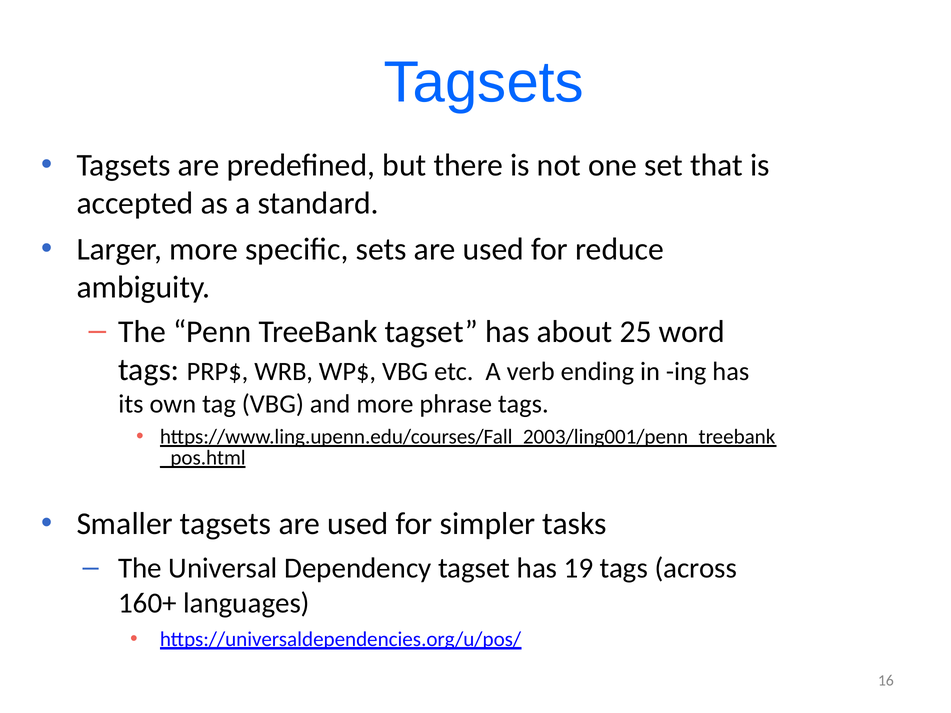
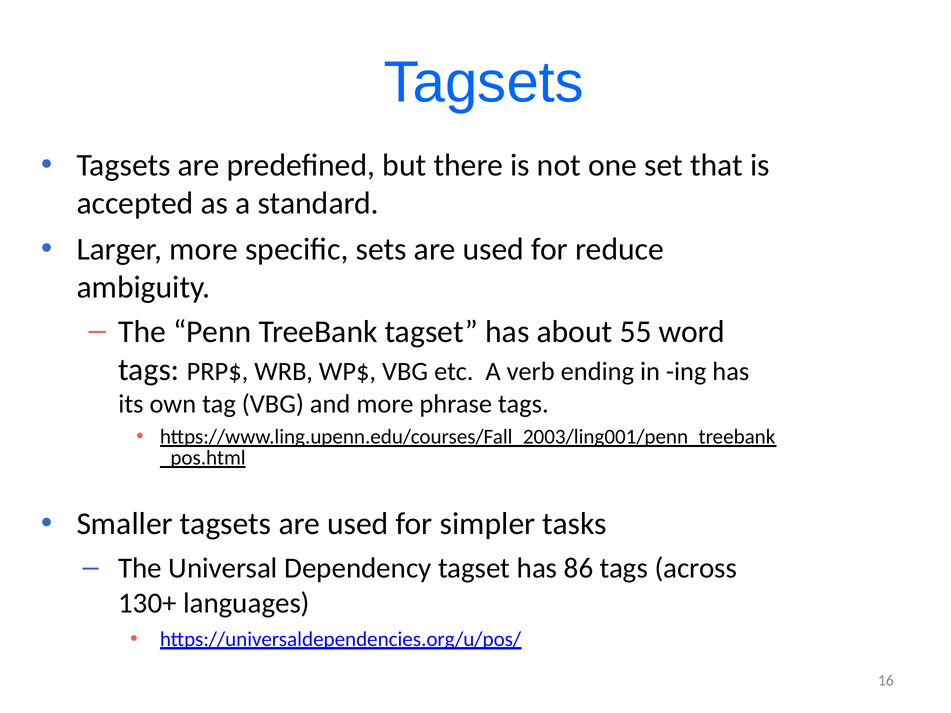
25: 25 -> 55
19: 19 -> 86
160+: 160+ -> 130+
